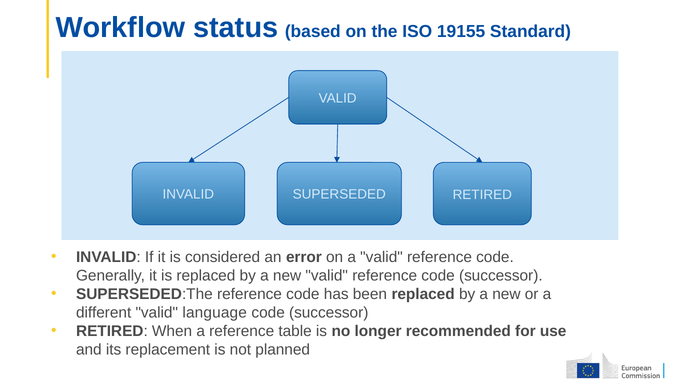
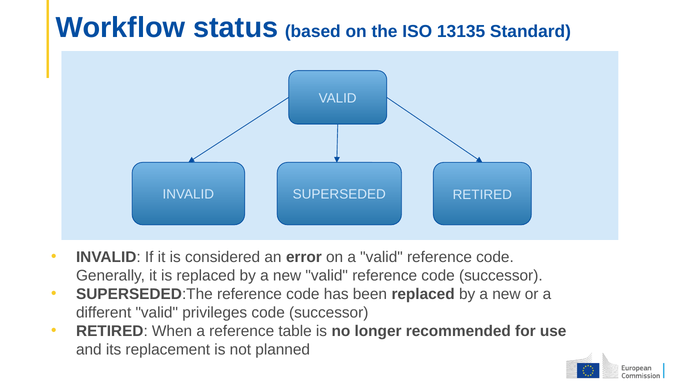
19155: 19155 -> 13135
language: language -> privileges
